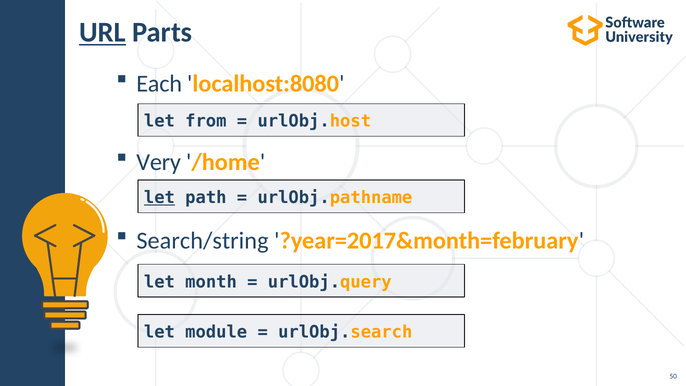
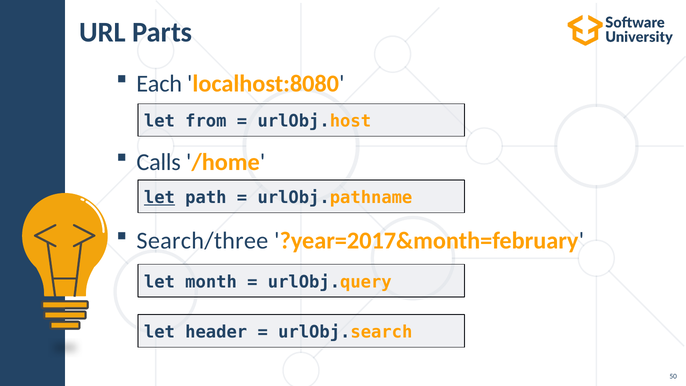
URL underline: present -> none
Very: Very -> Calls
Search/string: Search/string -> Search/three
module: module -> header
